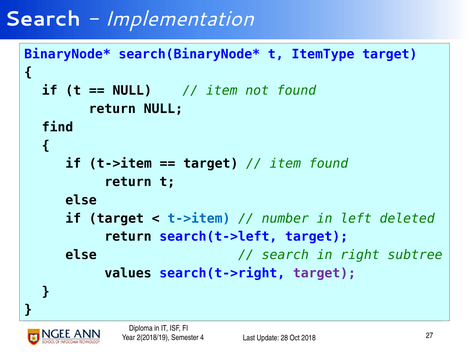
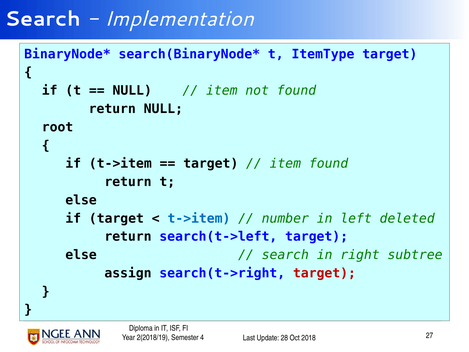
find: find -> root
values: values -> assign
target at (324, 273) colour: purple -> red
